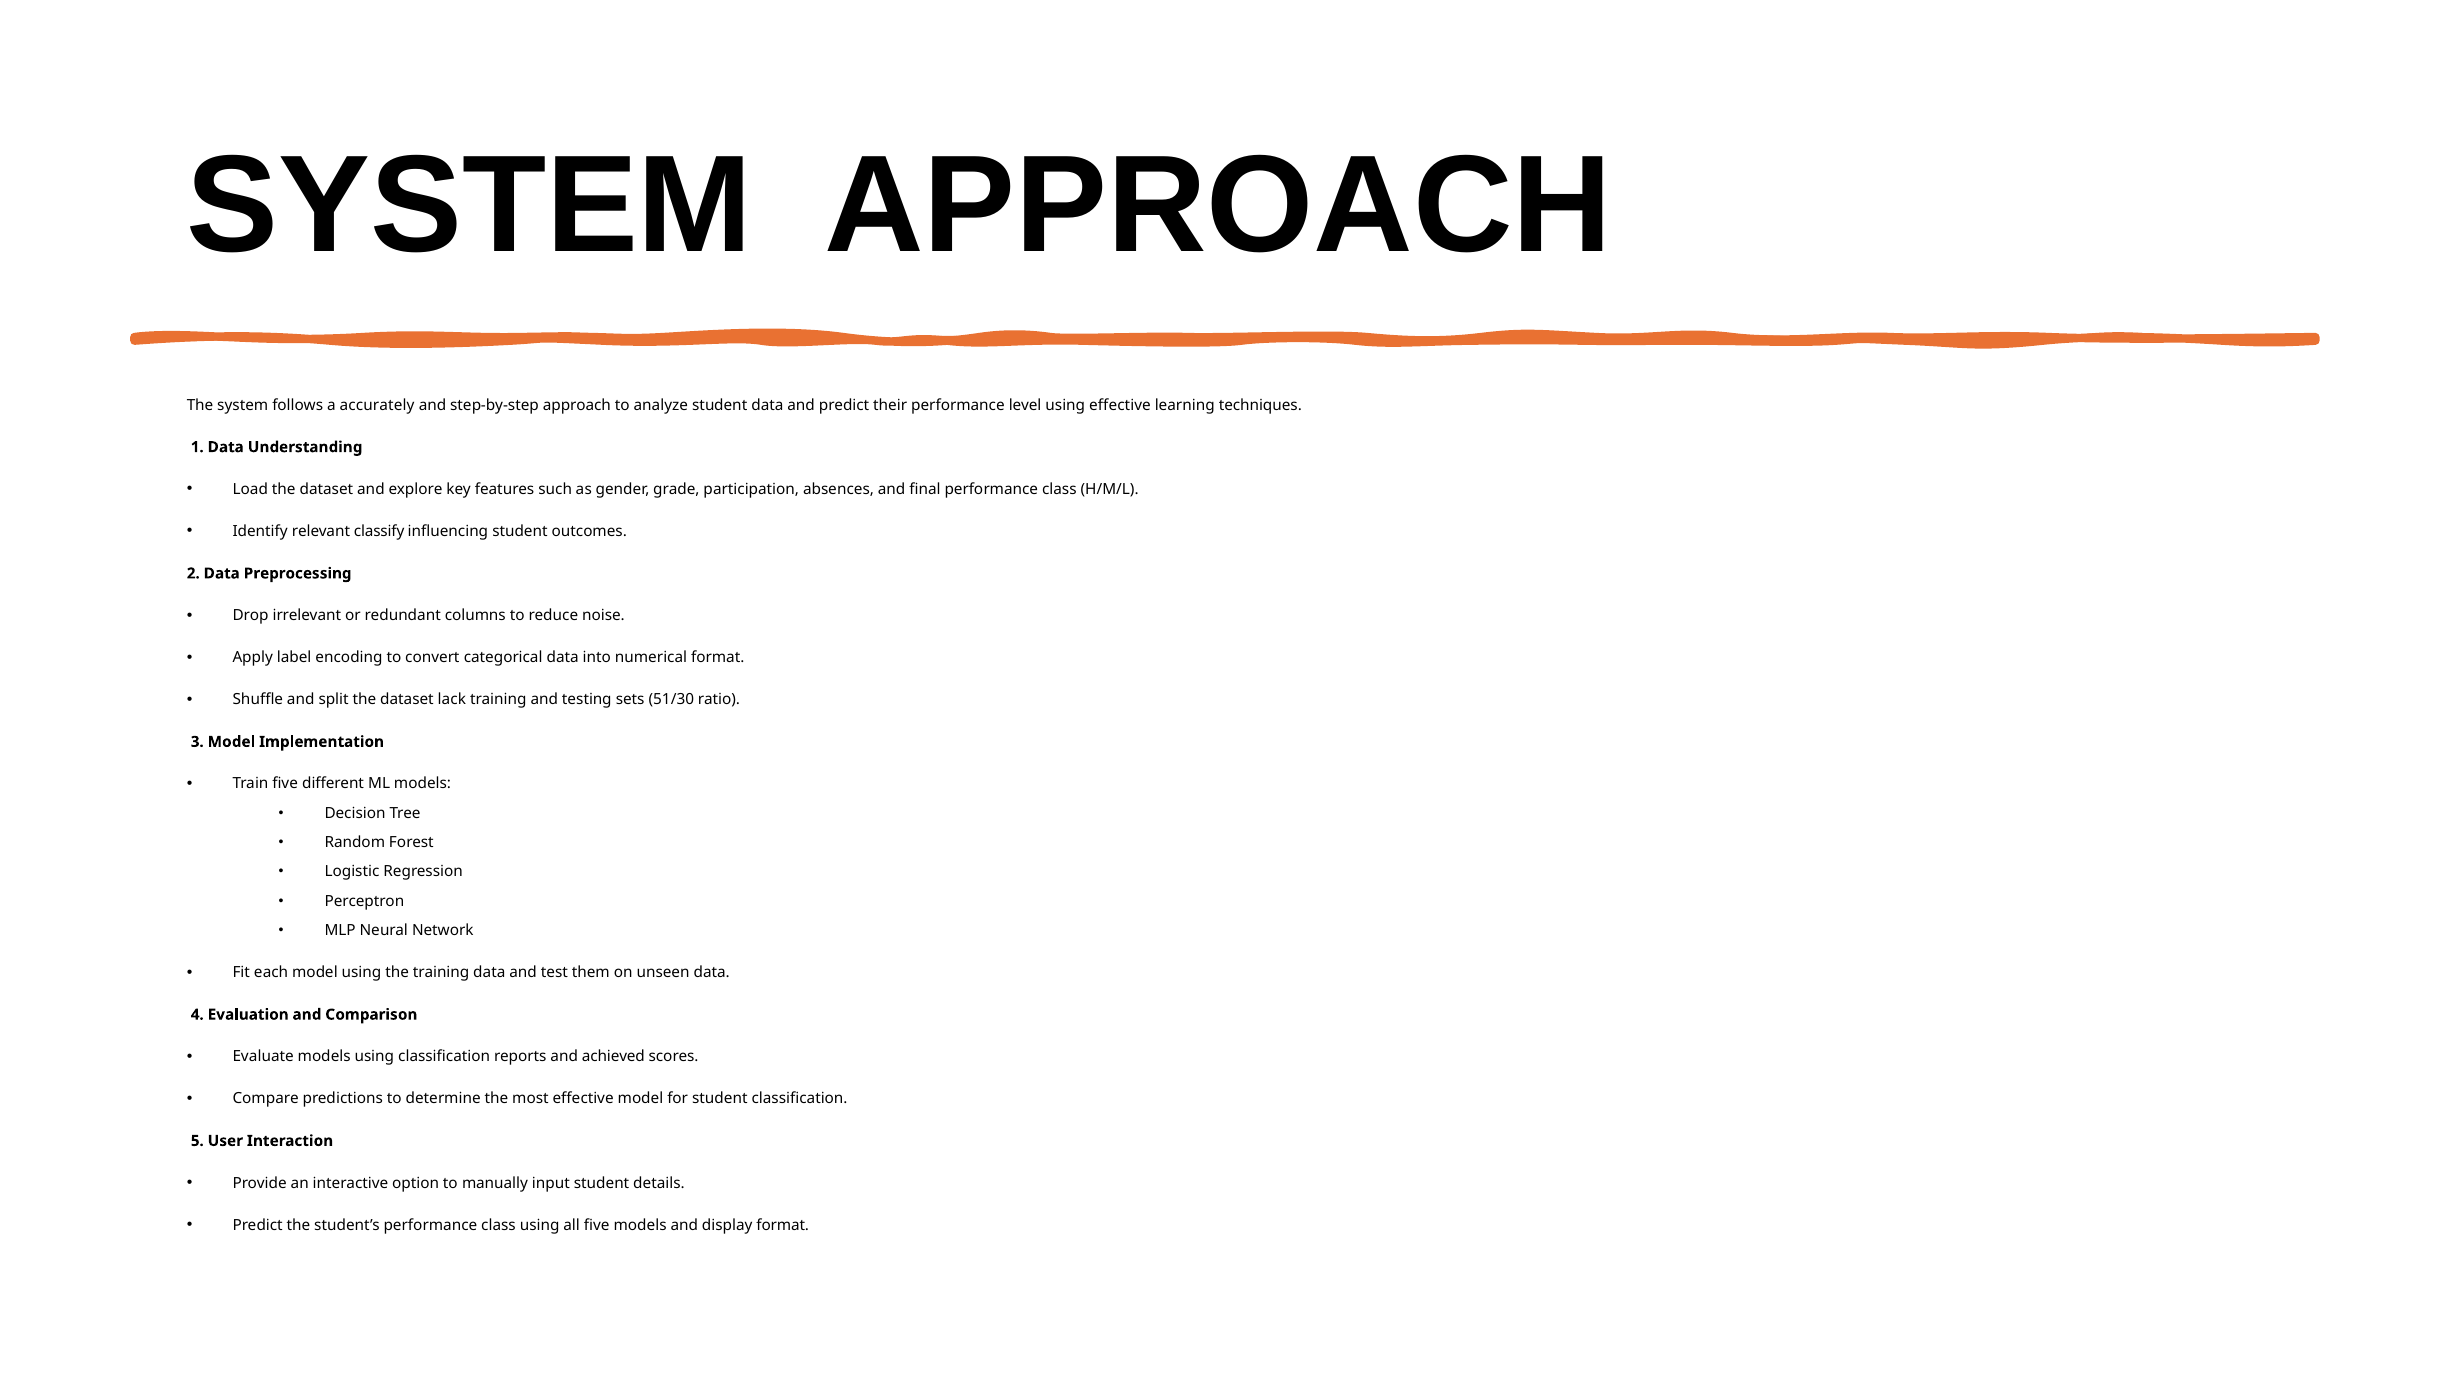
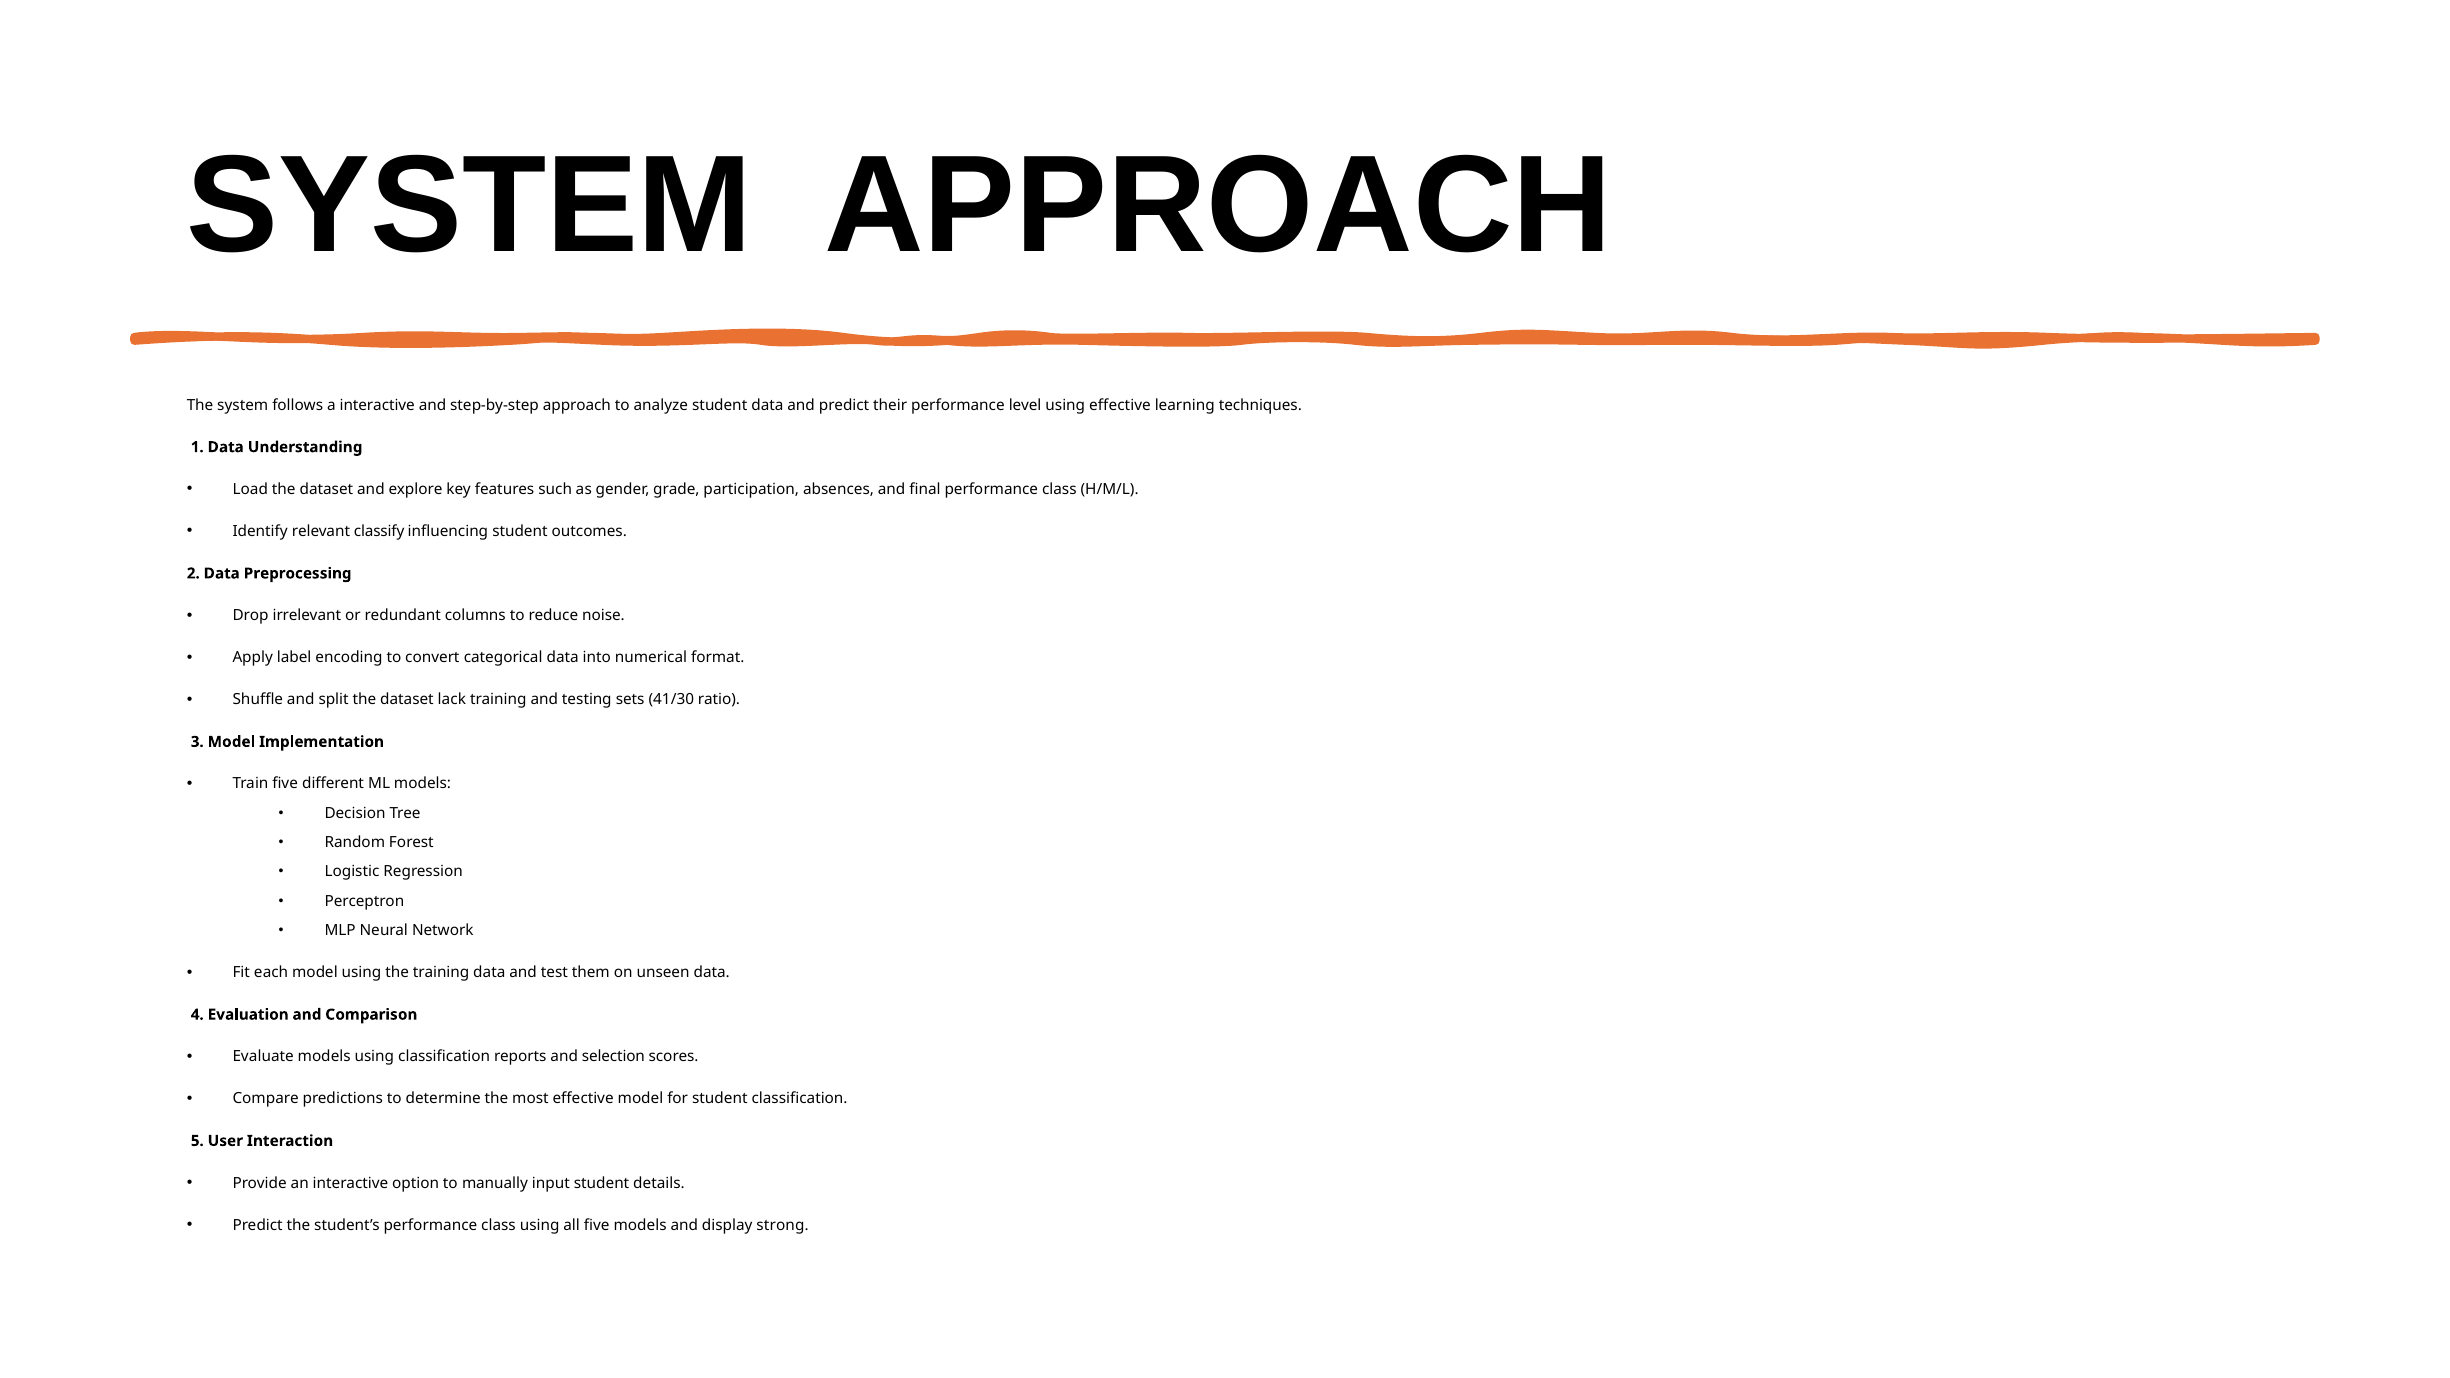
a accurately: accurately -> interactive
51/30: 51/30 -> 41/30
achieved: achieved -> selection
display format: format -> strong
